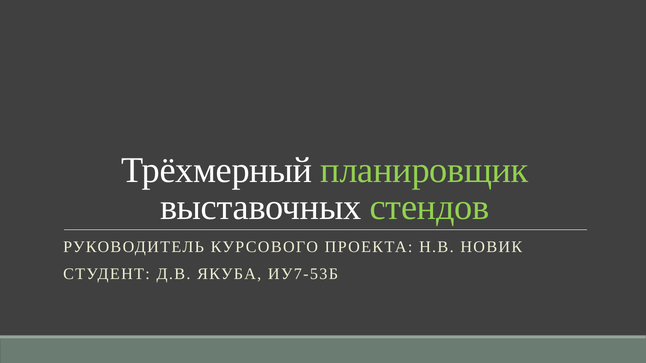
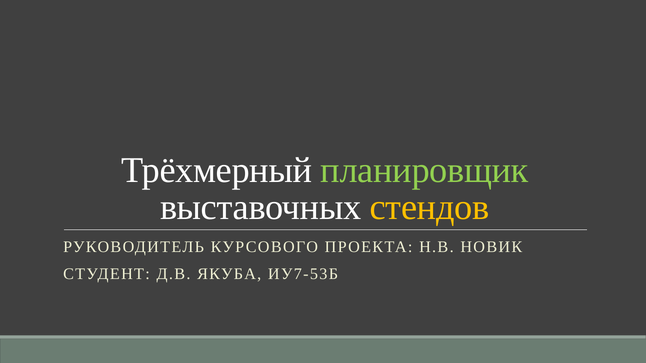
стендов colour: light green -> yellow
